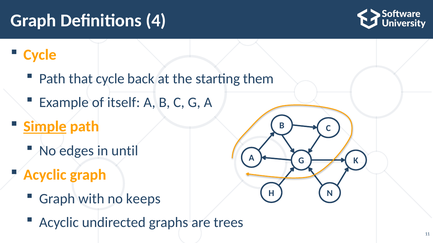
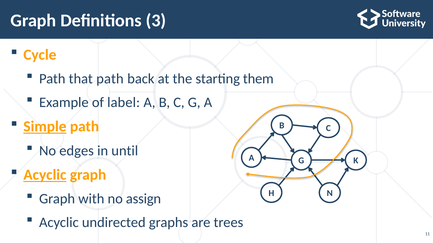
4: 4 -> 3
that cycle: cycle -> path
itself: itself -> label
Acyclic at (45, 175) underline: none -> present
keeps: keeps -> assign
